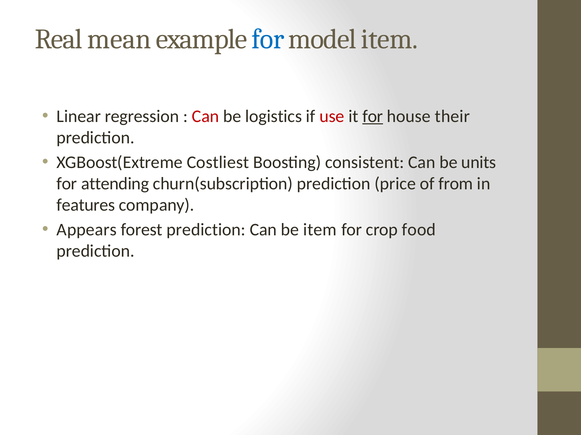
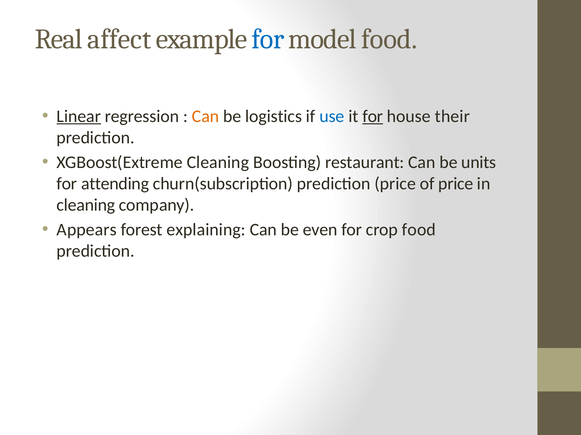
mean: mean -> affect
model item: item -> food
Linear underline: none -> present
Can at (206, 116) colour: red -> orange
use colour: red -> blue
XGBoost(Extreme Costliest: Costliest -> Cleaning
consistent: consistent -> restaurant
of from: from -> price
features at (86, 205): features -> cleaning
forest prediction: prediction -> explaining
be item: item -> even
